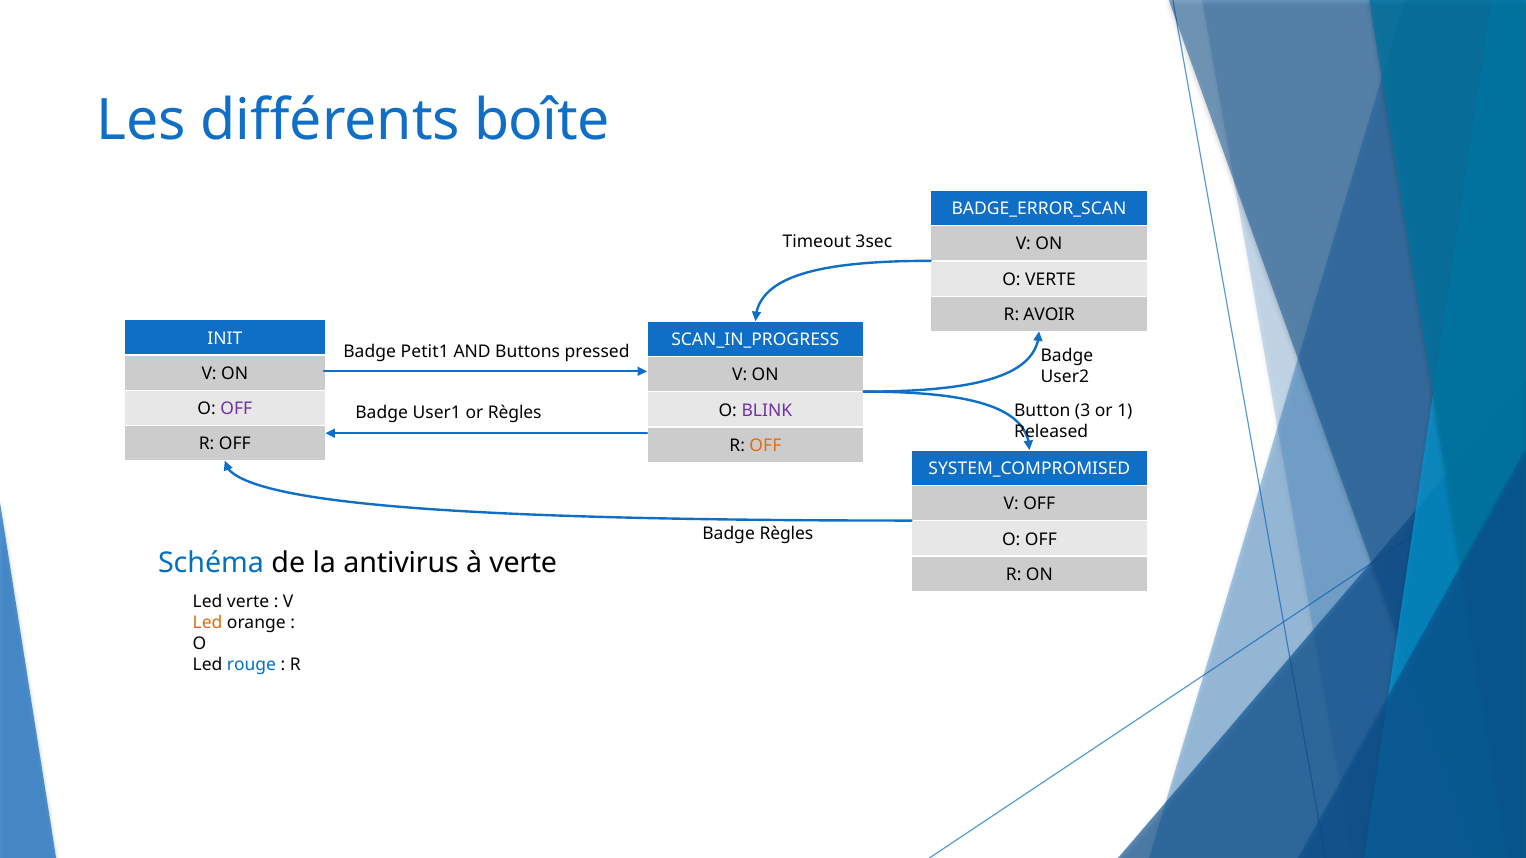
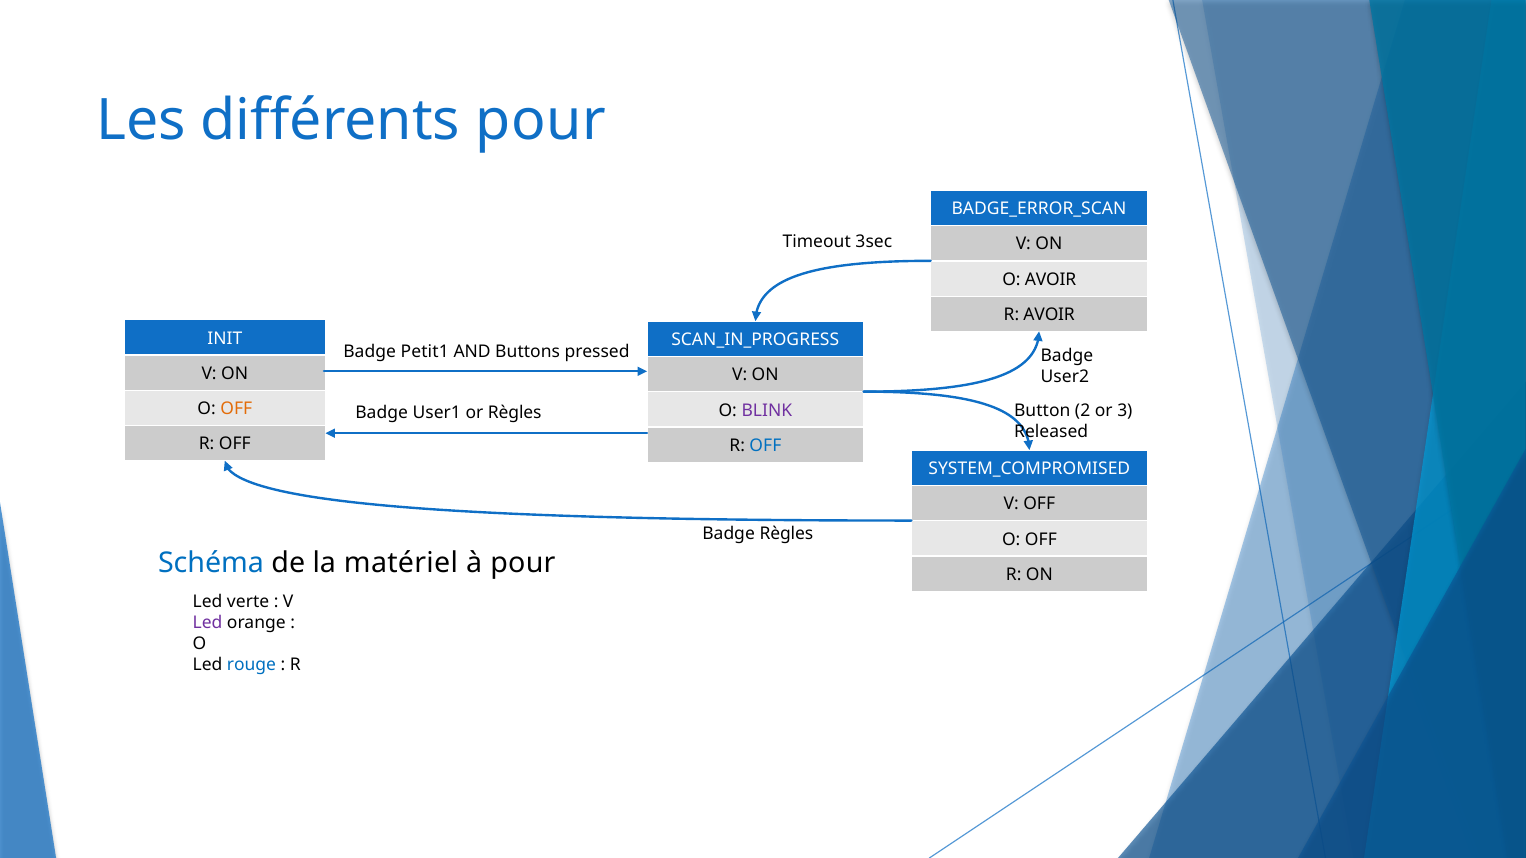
différents boîte: boîte -> pour
O VERTE: VERTE -> AVOIR
OFF at (236, 409) colour: purple -> orange
3: 3 -> 2
1: 1 -> 3
OFF at (765, 446) colour: orange -> blue
antivirus: antivirus -> matériel
à verte: verte -> pour
Led at (208, 623) colour: orange -> purple
